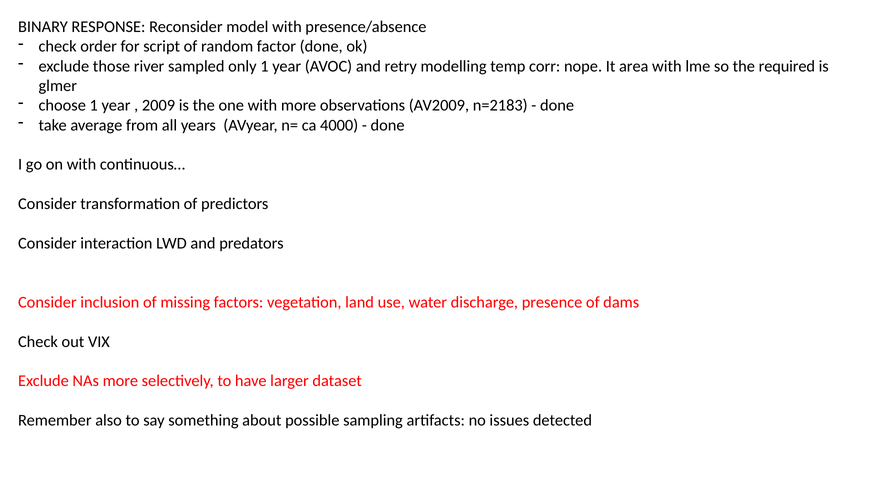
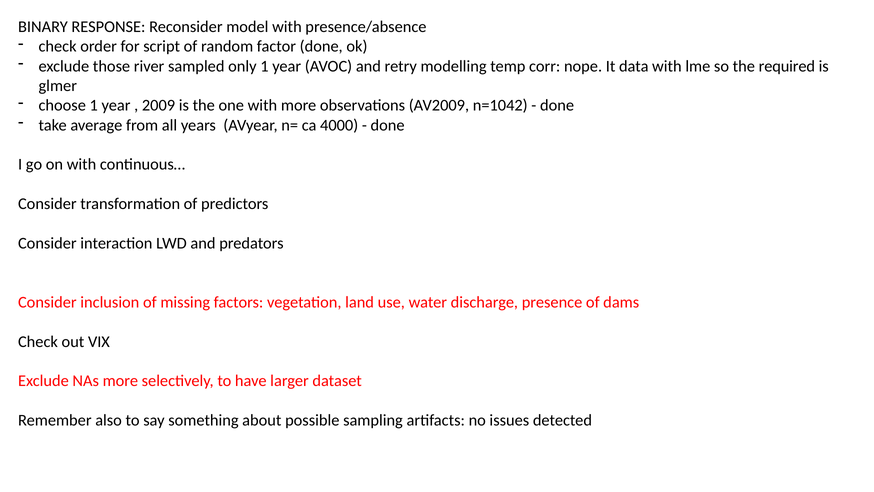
area: area -> data
n=2183: n=2183 -> n=1042
